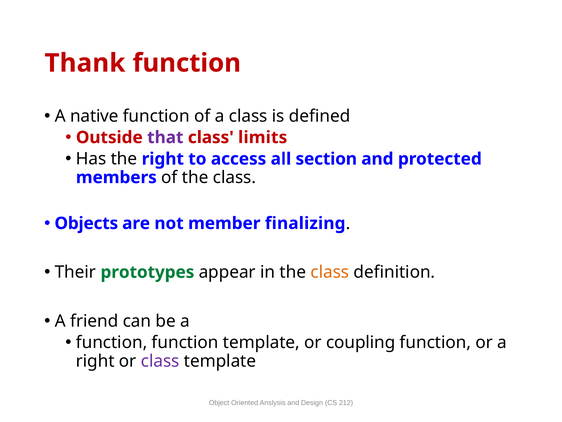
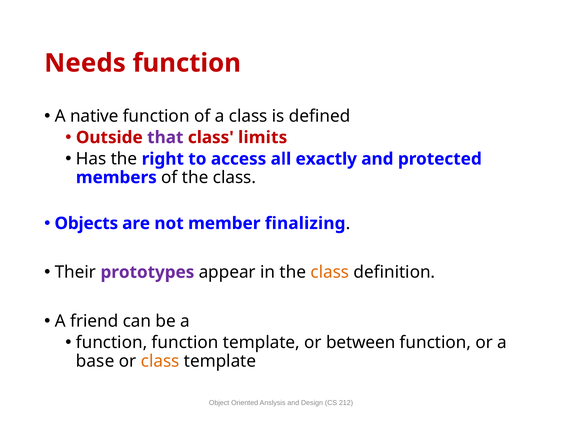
Thank: Thank -> Needs
section: section -> exactly
prototypes colour: green -> purple
coupling: coupling -> between
right at (95, 361): right -> base
class at (160, 361) colour: purple -> orange
